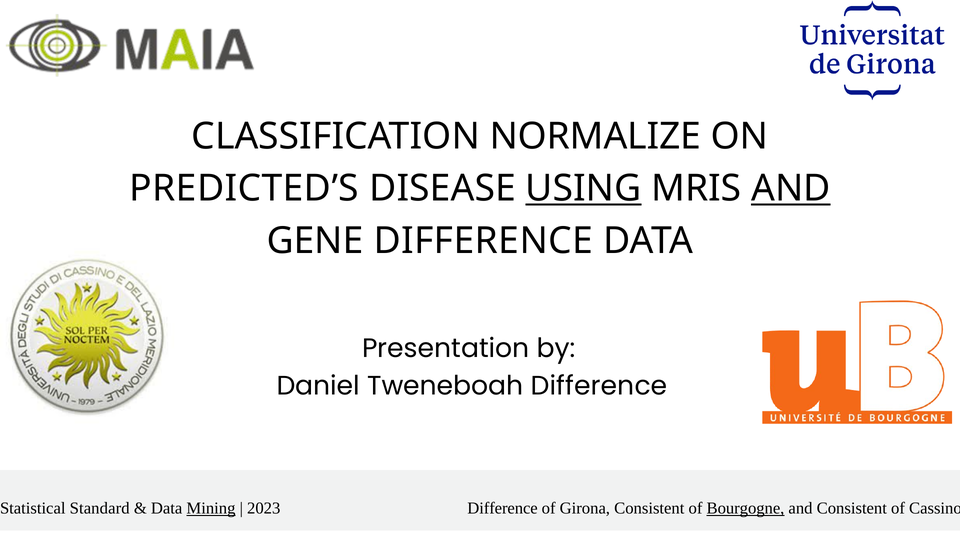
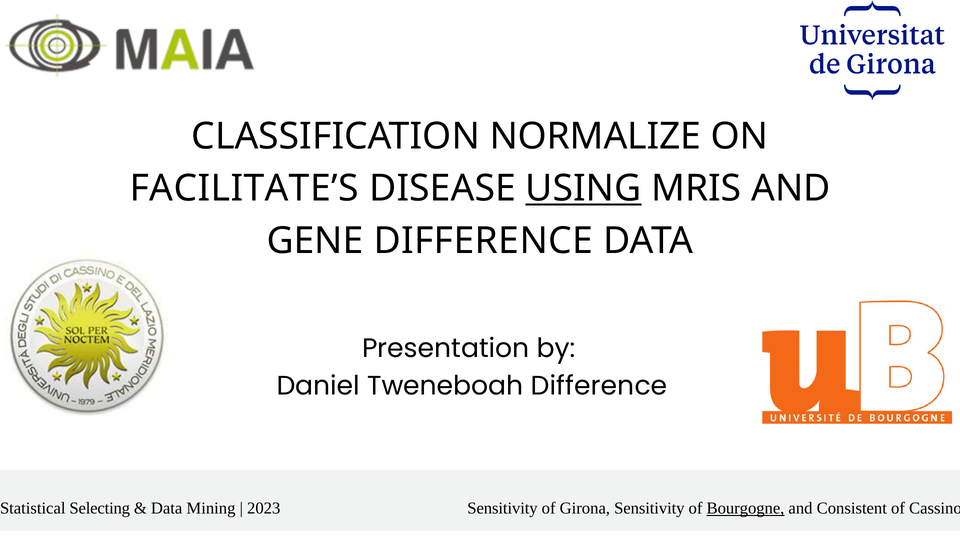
PREDICTED’S: PREDICTED’S -> FACILITATE’S
AND at (791, 189) underline: present -> none
Standard: Standard -> Selecting
Mining underline: present -> none
2023 Difference: Difference -> Sensitivity
Girona Consistent: Consistent -> Sensitivity
